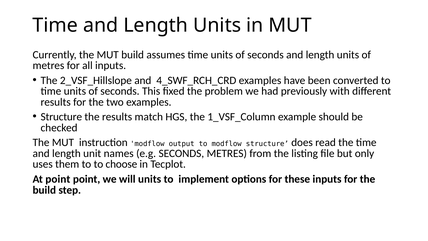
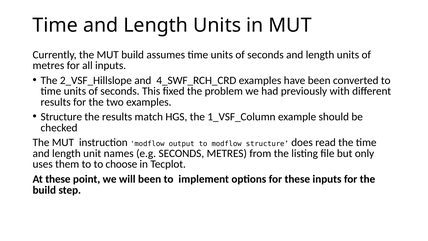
At point: point -> these
will units: units -> been
